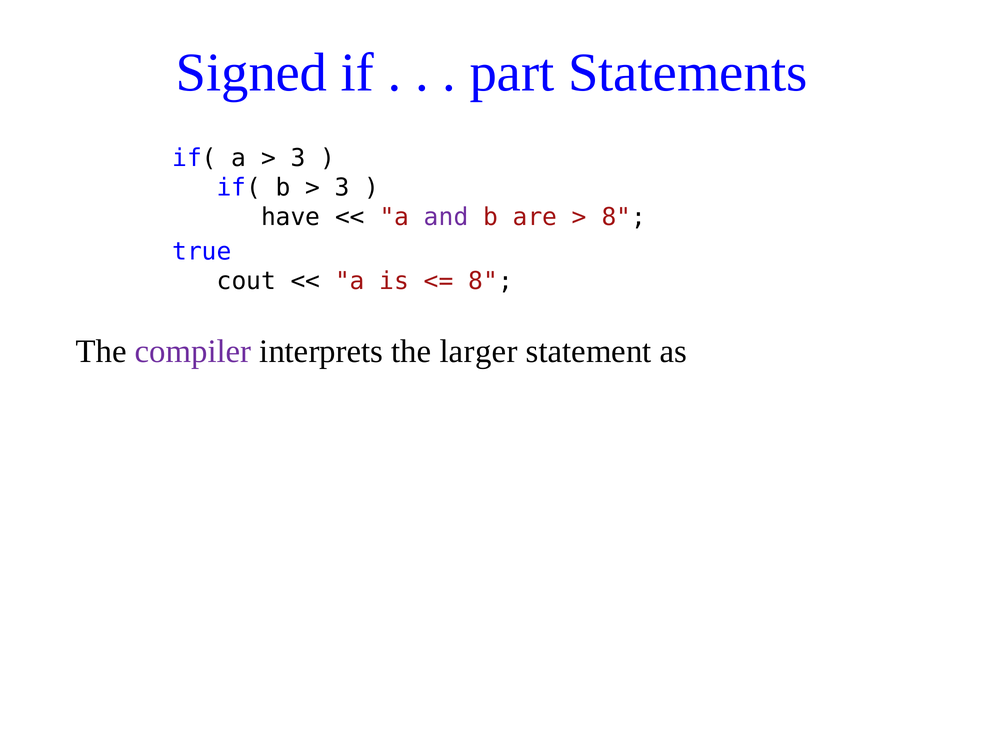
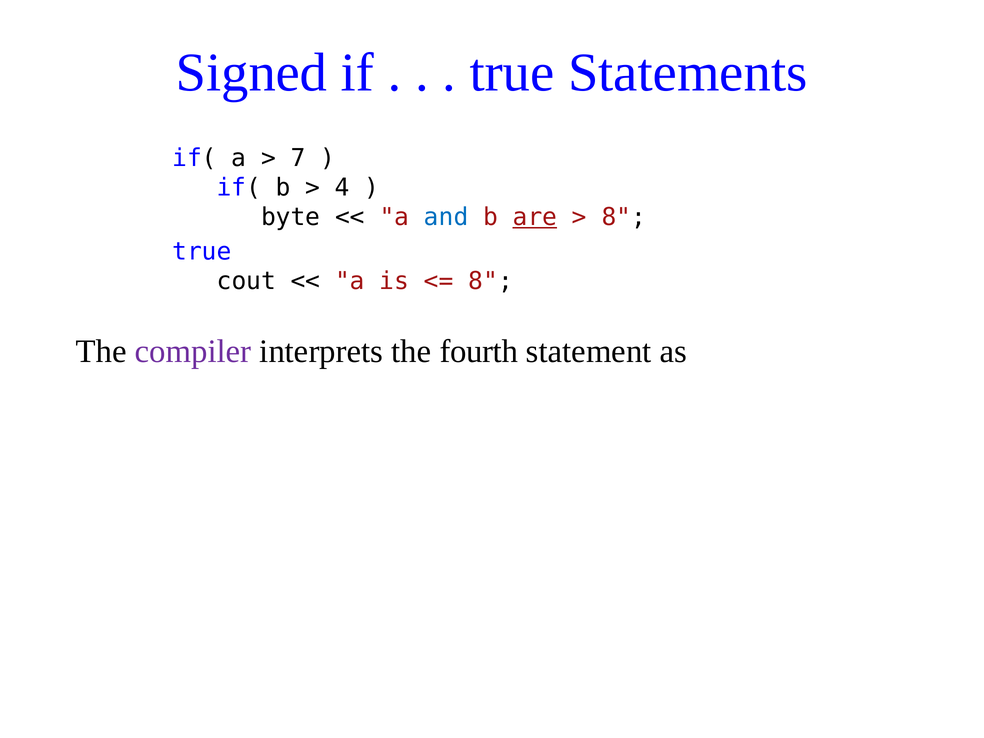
part at (512, 73): part -> true
3 at (298, 158): 3 -> 7
3 at (342, 187): 3 -> 4
have: have -> byte
and colour: purple -> blue
are underline: none -> present
larger: larger -> fourth
